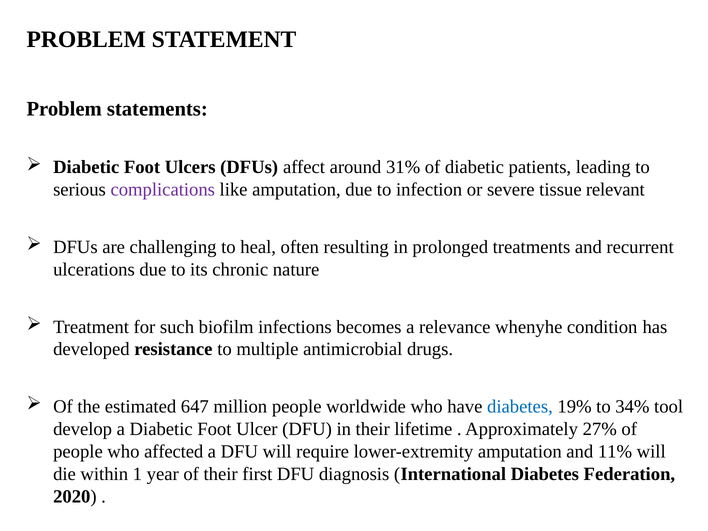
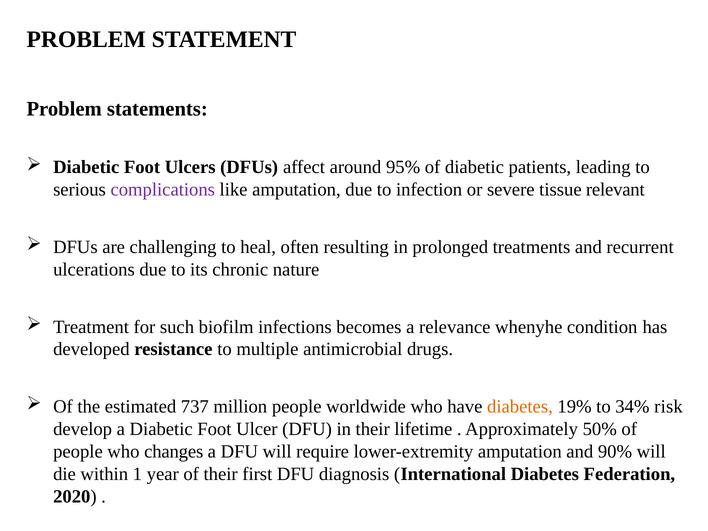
31%: 31% -> 95%
647: 647 -> 737
diabetes at (520, 407) colour: blue -> orange
tool: tool -> risk
27%: 27% -> 50%
affected: affected -> changes
11%: 11% -> 90%
